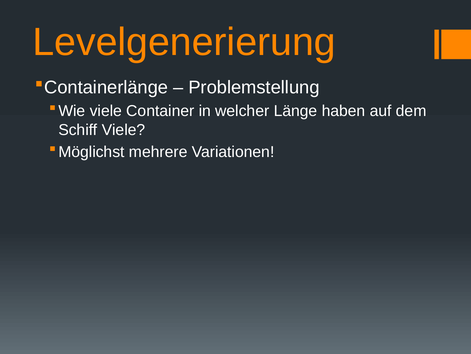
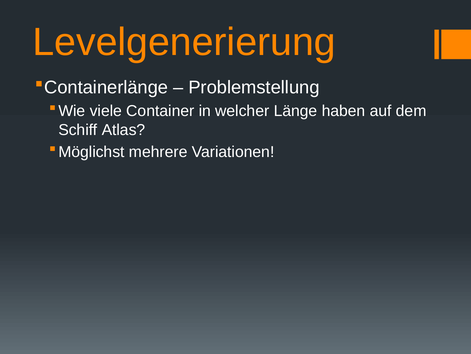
Schiff Viele: Viele -> Atlas
